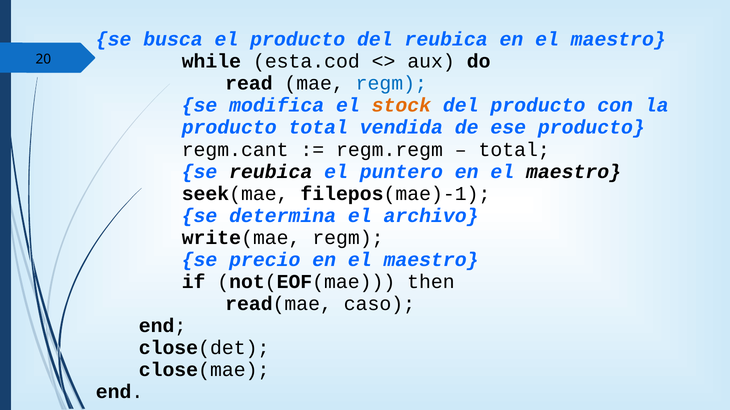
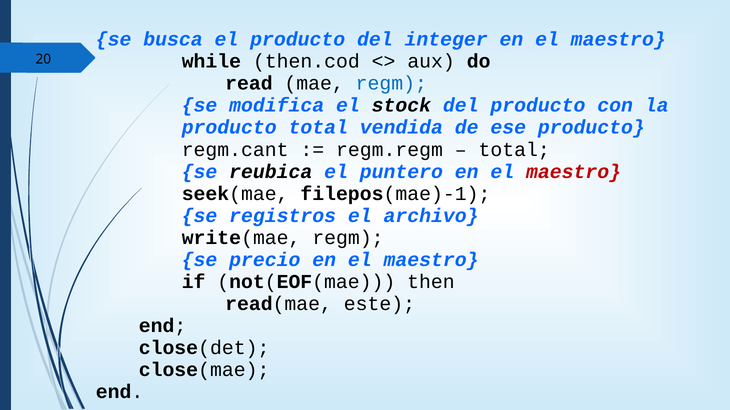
del reubica: reubica -> integer
esta.cod: esta.cod -> then.cod
stock colour: orange -> black
maestro at (574, 172) colour: black -> red
determina: determina -> registros
caso: caso -> este
